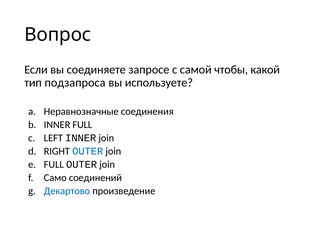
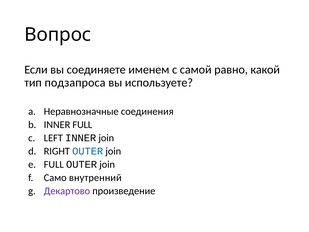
запросе: запросе -> именем
чтобы: чтобы -> равно
соединений: соединений -> внутренний
Декартово colour: blue -> purple
